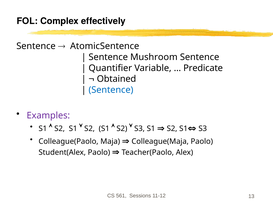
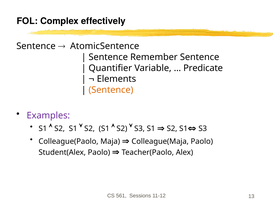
Mushroom: Mushroom -> Remember
Obtained: Obtained -> Elements
Sentence at (111, 90) colour: blue -> orange
